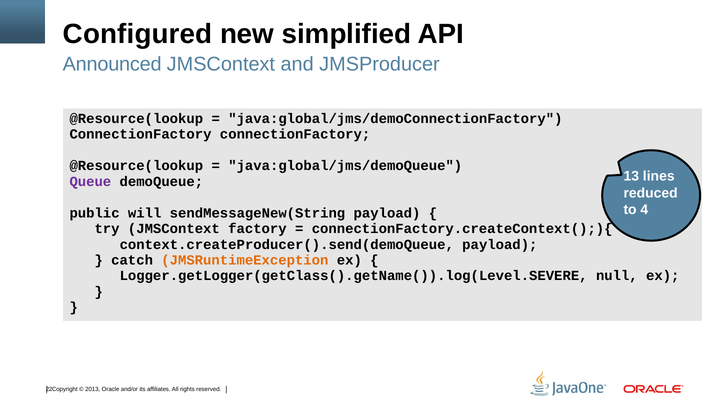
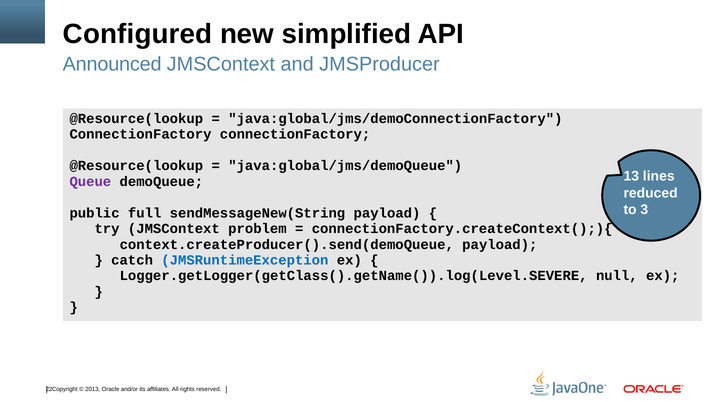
4: 4 -> 3
will: will -> full
factory: factory -> problem
JMSRuntimeException colour: orange -> blue
